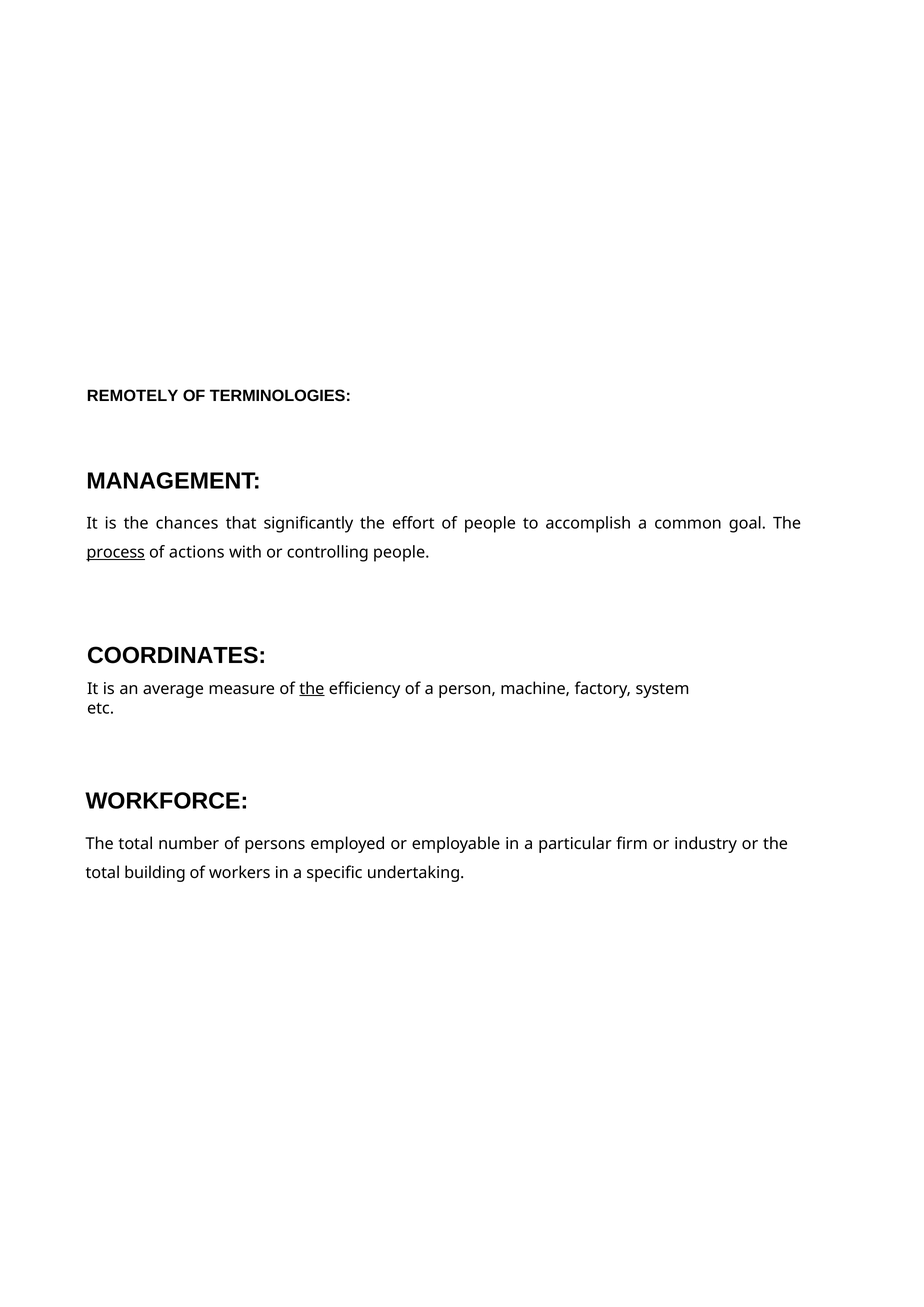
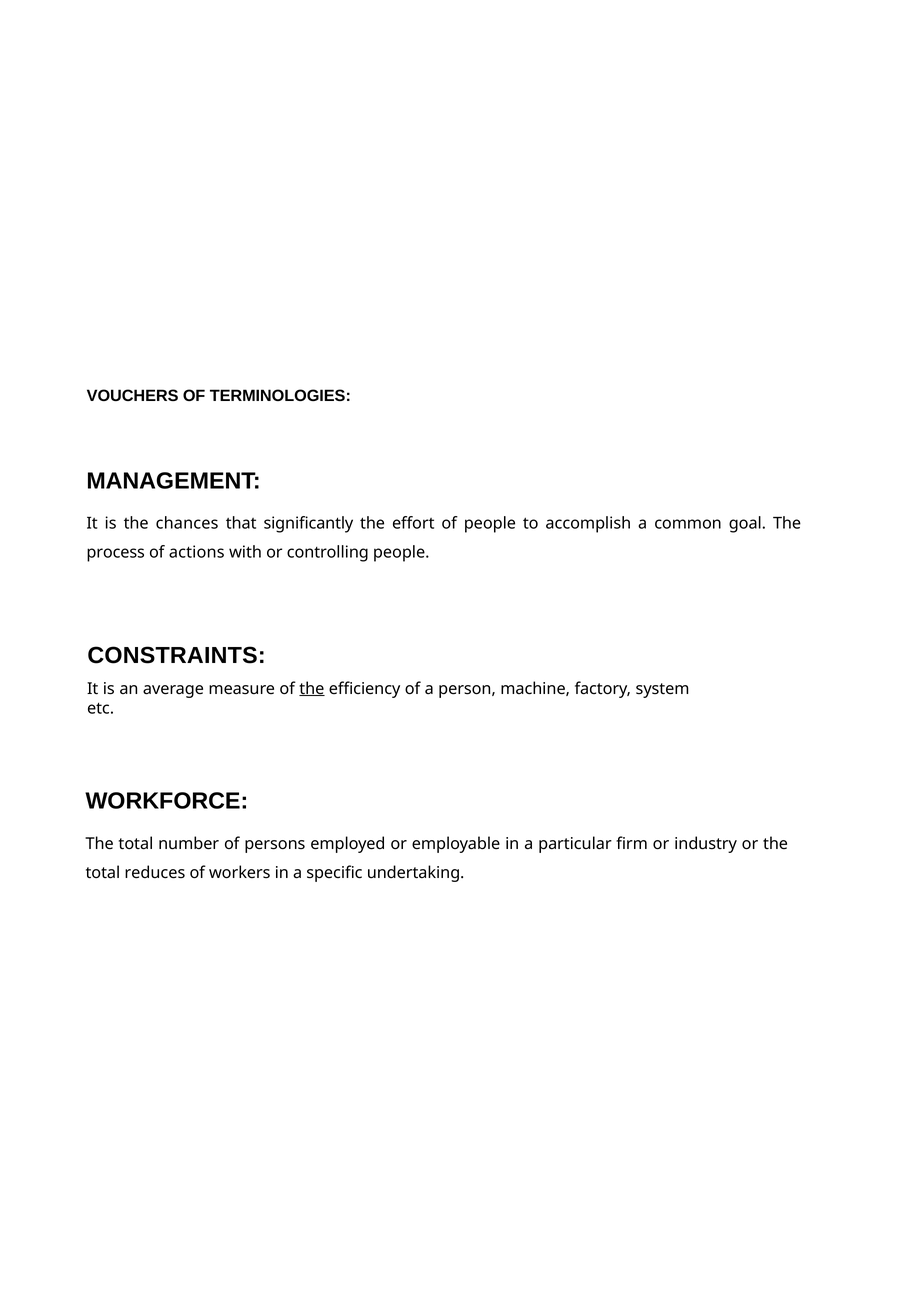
REMOTELY: REMOTELY -> VOUCHERS
process underline: present -> none
COORDINATES: COORDINATES -> CONSTRAINTS
building: building -> reduces
